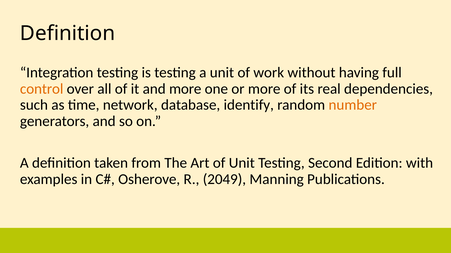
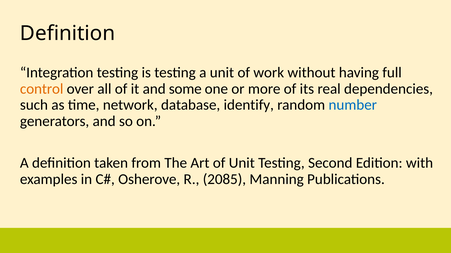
and more: more -> some
number colour: orange -> blue
2049: 2049 -> 2085
